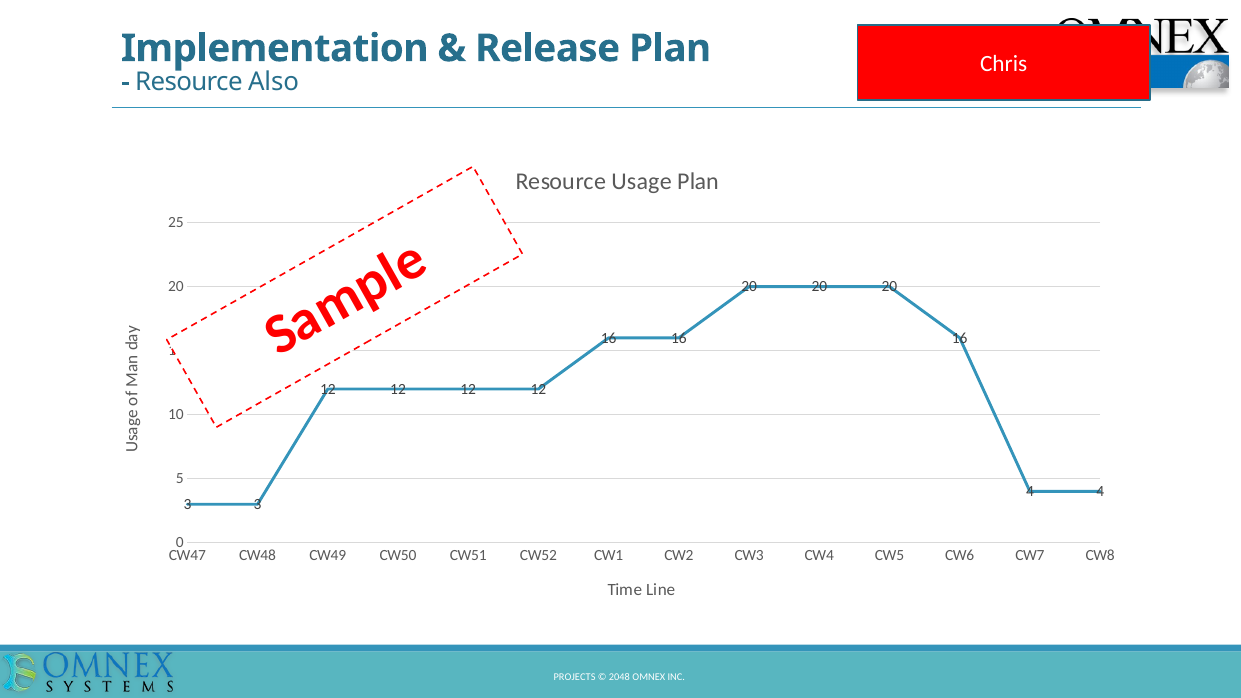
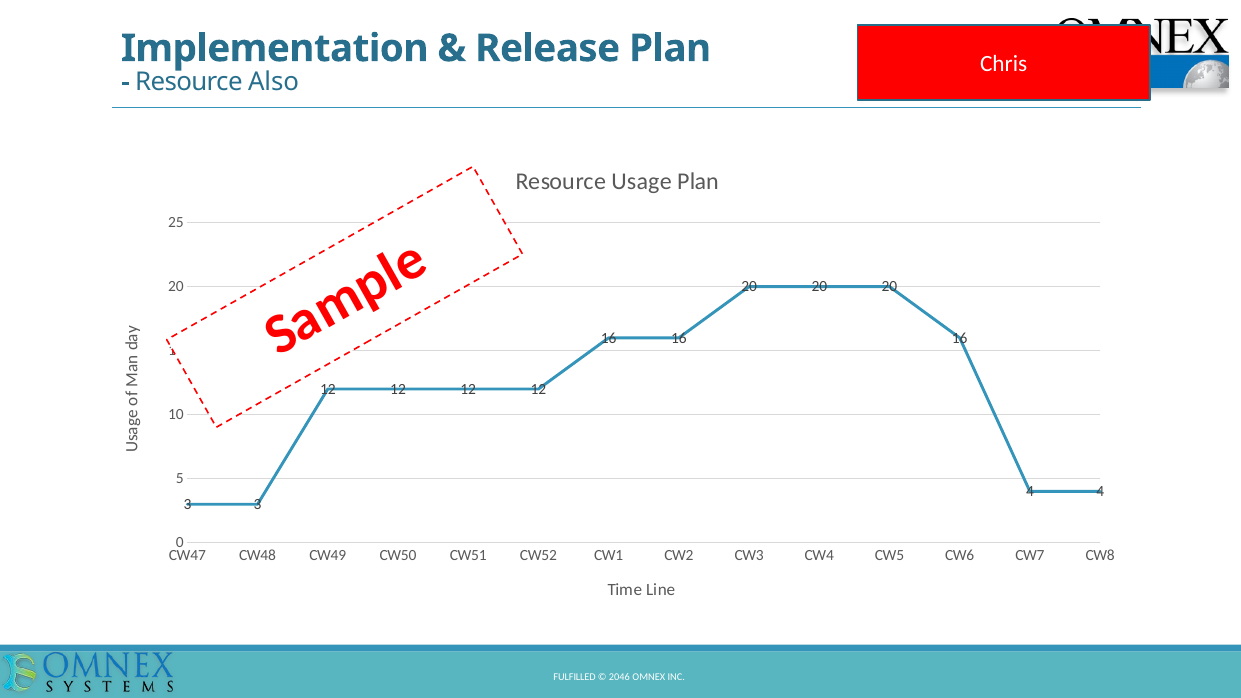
PROJECTS: PROJECTS -> FULFILLED
2048: 2048 -> 2046
